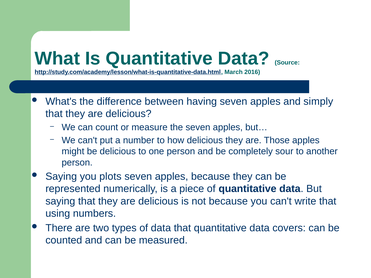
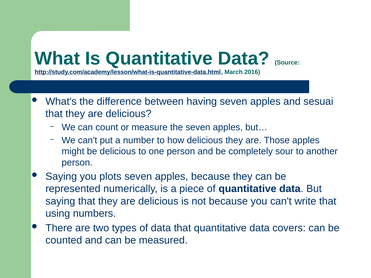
simply: simply -> sesuai
